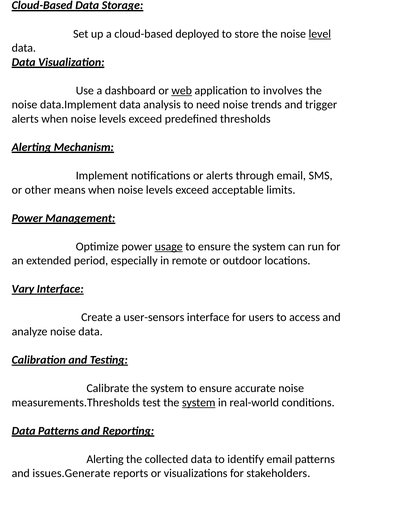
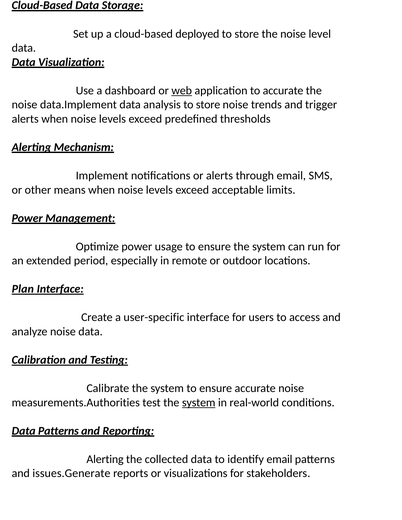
level at (320, 34) underline: present -> none
to involves: involves -> accurate
analysis to need: need -> store
usage underline: present -> none
Vary: Vary -> Plan
user-sensors: user-sensors -> user-specific
measurements.Thresholds: measurements.Thresholds -> measurements.Authorities
